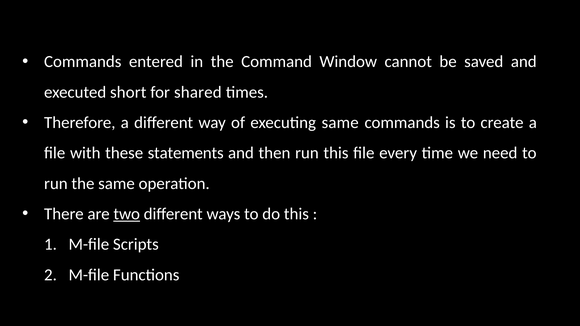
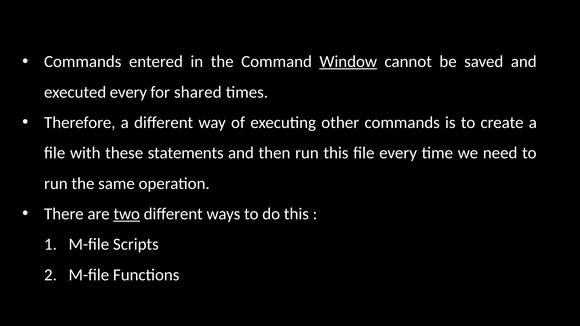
Window underline: none -> present
executed short: short -> every
executing same: same -> other
